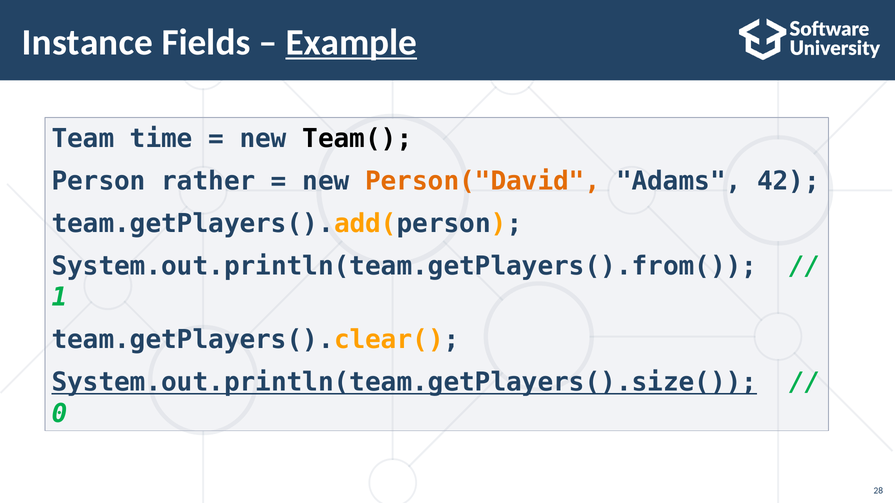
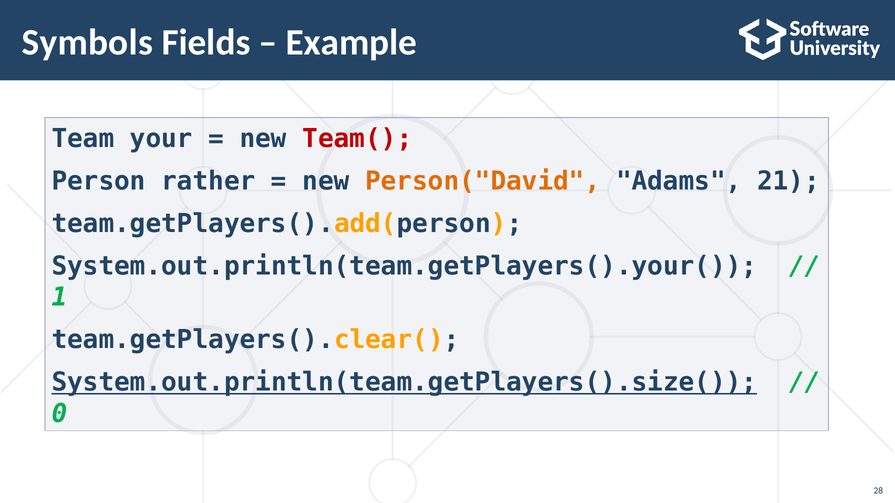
Instance: Instance -> Symbols
Example underline: present -> none
time: time -> your
Team( colour: black -> red
42: 42 -> 21
System.out.println(team.getPlayers().from(: System.out.println(team.getPlayers().from( -> System.out.println(team.getPlayers().your(
